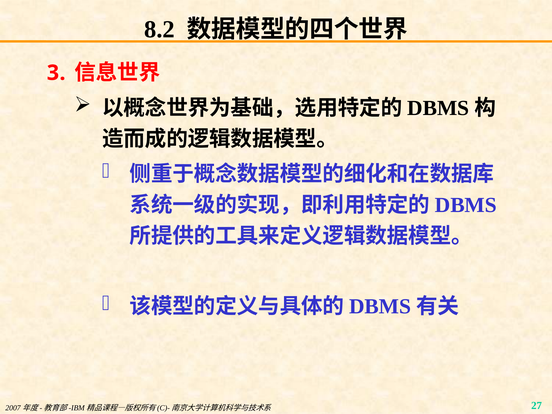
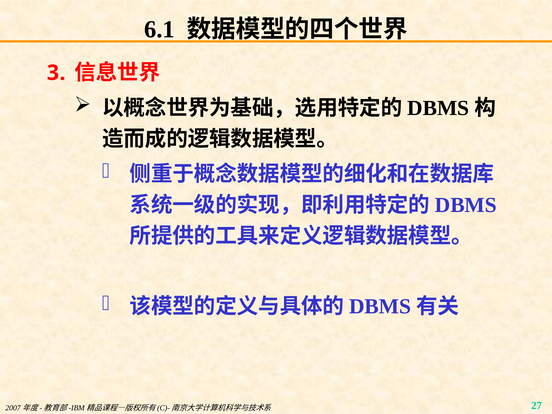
8.2: 8.2 -> 6.1
